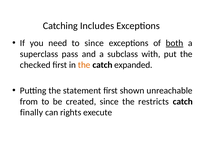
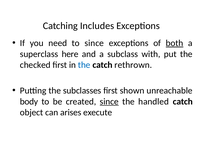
pass: pass -> here
the at (84, 65) colour: orange -> blue
expanded: expanded -> rethrown
statement: statement -> subclasses
from: from -> body
since at (109, 101) underline: none -> present
restricts: restricts -> handled
finally: finally -> object
rights: rights -> arises
